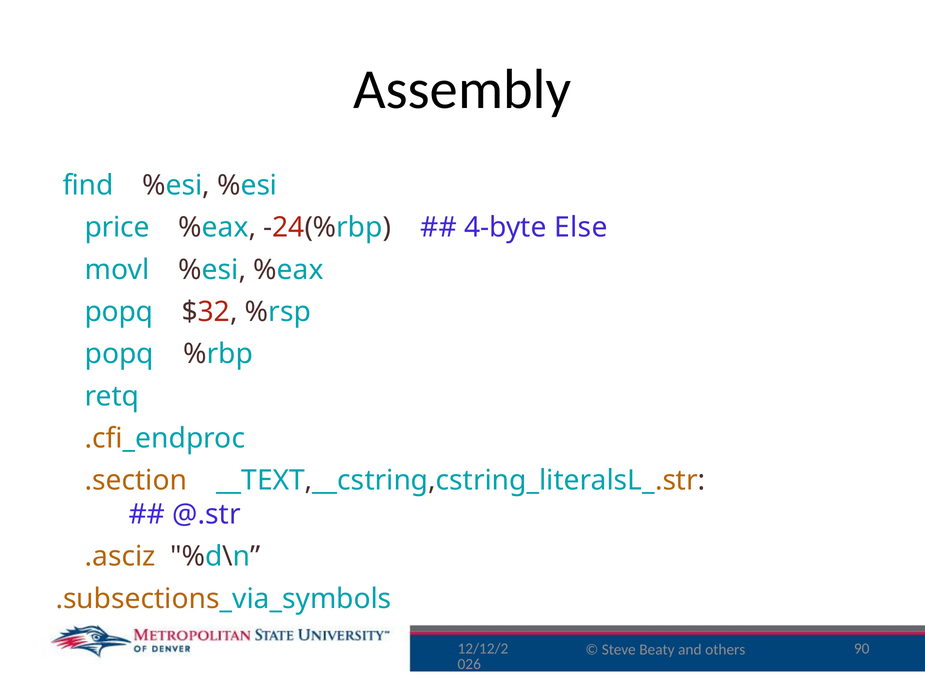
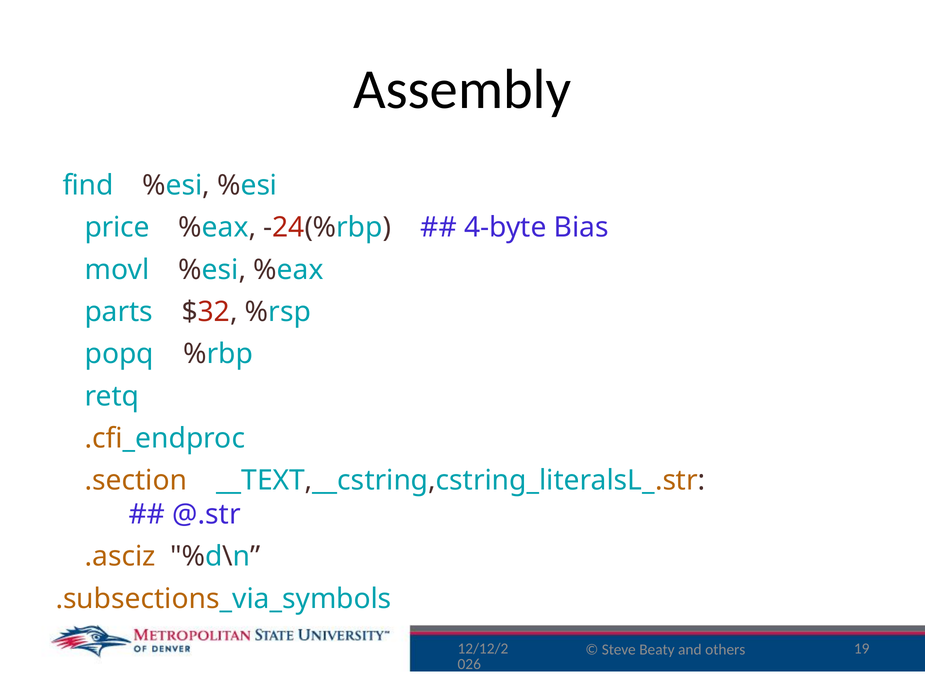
Else: Else -> Bias
popq at (119, 312): popq -> parts
90: 90 -> 19
